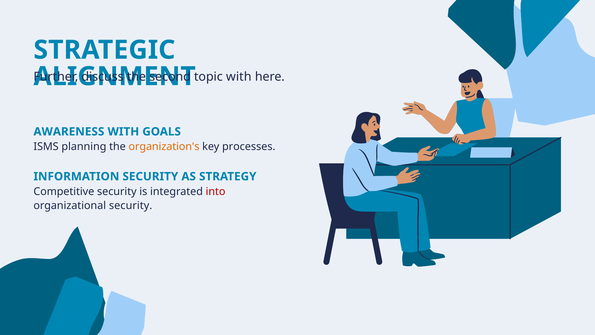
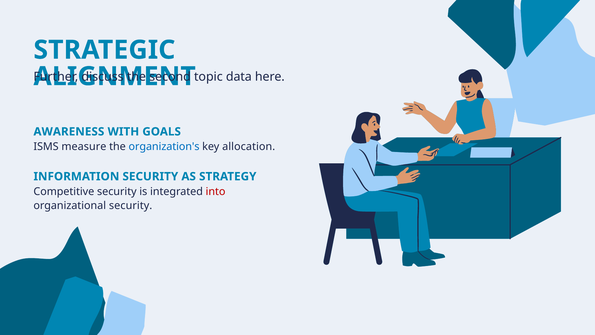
topic with: with -> data
planning: planning -> measure
organization's colour: orange -> blue
processes: processes -> allocation
